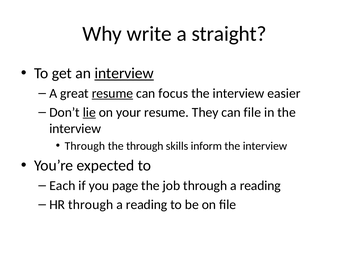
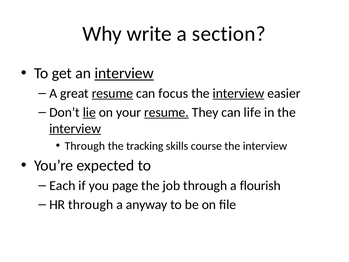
straight: straight -> section
interview at (239, 93) underline: none -> present
resume at (167, 112) underline: none -> present
can file: file -> life
interview at (75, 128) underline: none -> present
the through: through -> tracking
inform: inform -> course
job through a reading: reading -> flourish
reading at (147, 204): reading -> anyway
